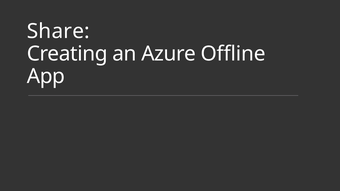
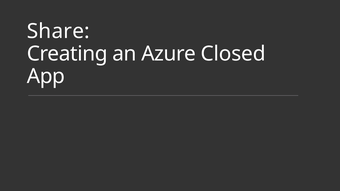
Offline: Offline -> Closed
